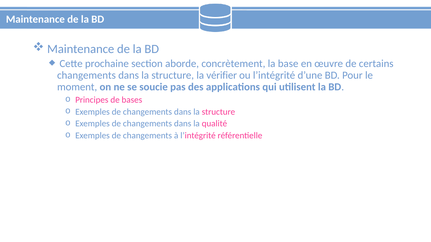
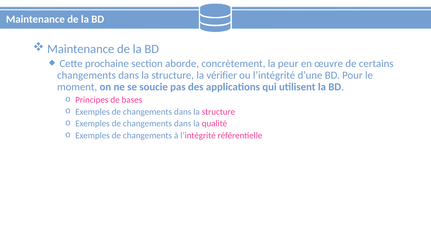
base: base -> peur
